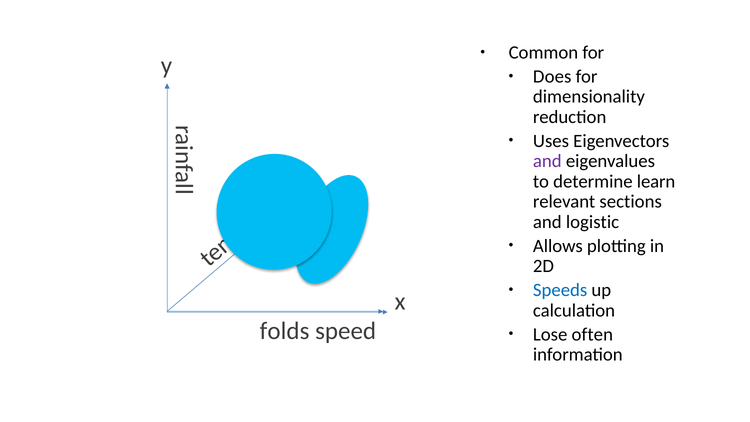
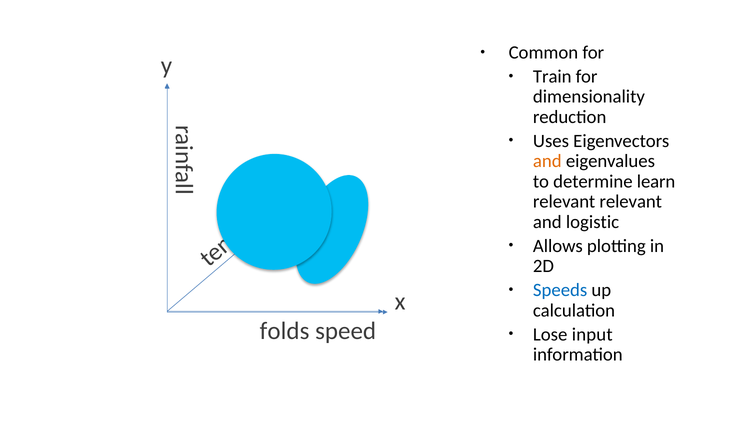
Does: Does -> Train
and at (547, 161) colour: purple -> orange
relevant sections: sections -> relevant
often: often -> input
